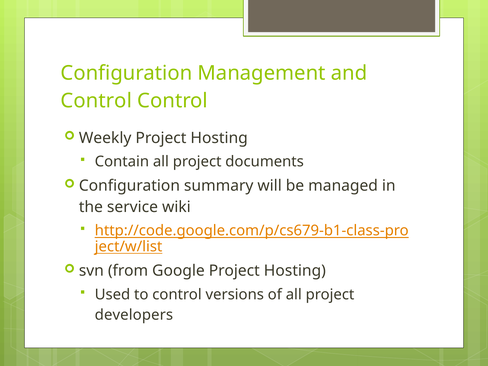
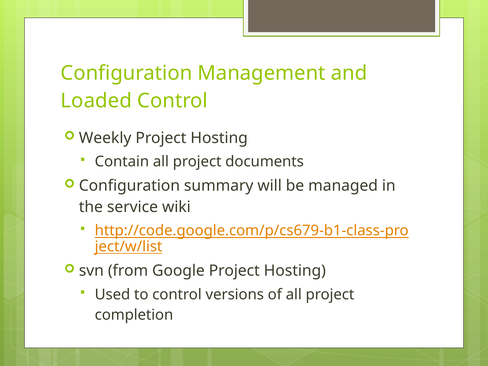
Control at (96, 101): Control -> Loaded
developers: developers -> completion
